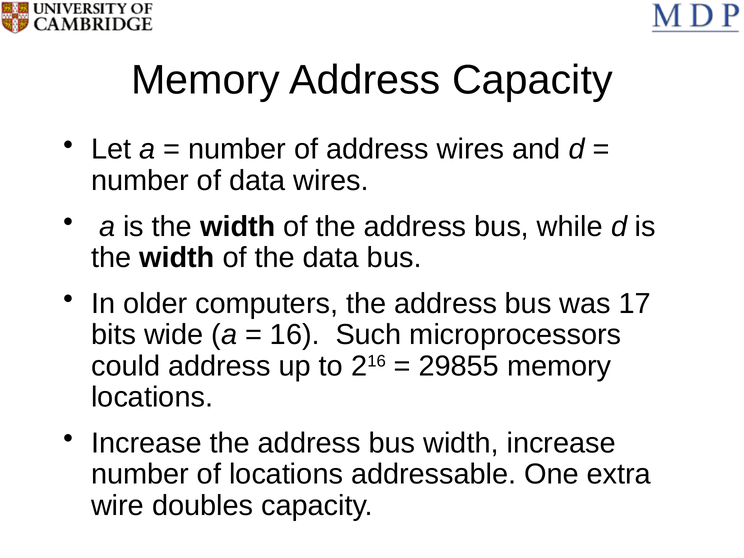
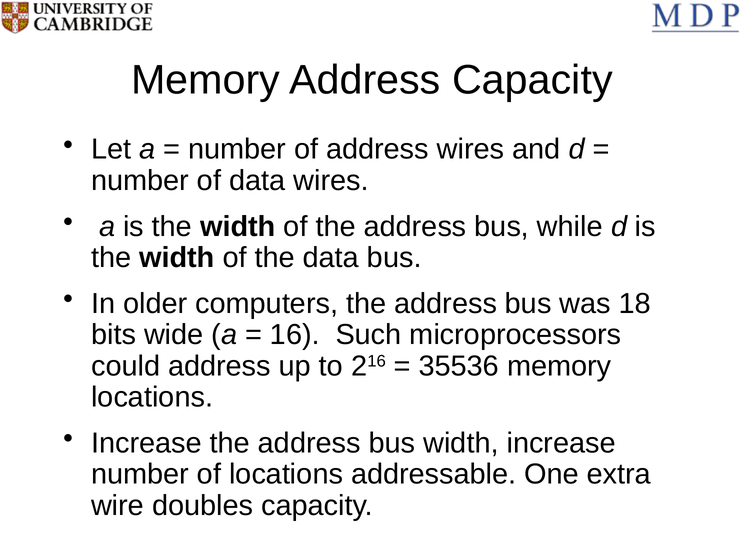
17: 17 -> 18
29855: 29855 -> 35536
